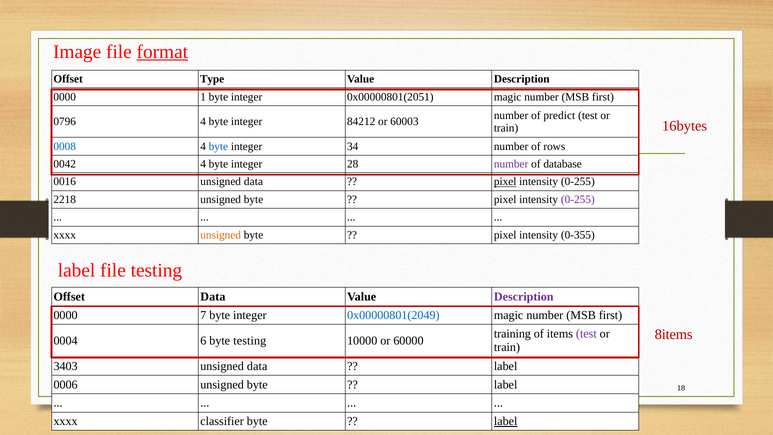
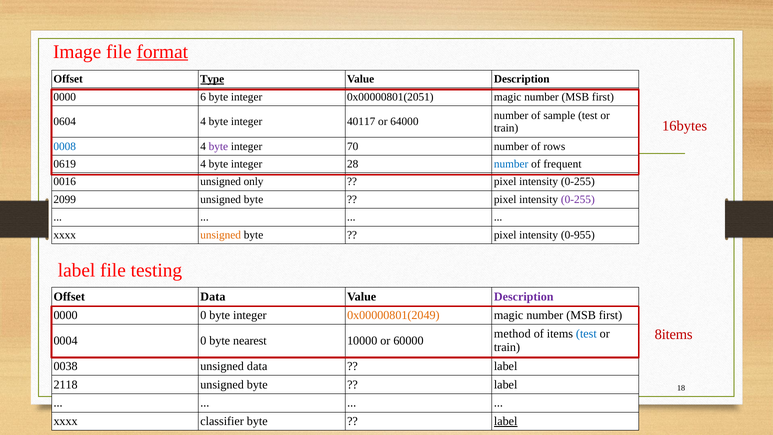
Type underline: none -> present
1: 1 -> 6
predict: predict -> sample
0796: 0796 -> 0604
84212: 84212 -> 40117
60003: 60003 -> 64000
byte at (218, 146) colour: blue -> purple
34: 34 -> 70
0042: 0042 -> 0619
number at (511, 164) colour: purple -> blue
database: database -> frequent
0016 unsigned data: data -> only
pixel at (505, 182) underline: present -> none
2218: 2218 -> 2099
0-355: 0-355 -> 0-955
0000 7: 7 -> 0
0x00000801(2049 colour: blue -> orange
training: training -> method
test at (586, 334) colour: purple -> blue
0004 6: 6 -> 0
byte testing: testing -> nearest
3403: 3403 -> 0038
0006: 0006 -> 2118
